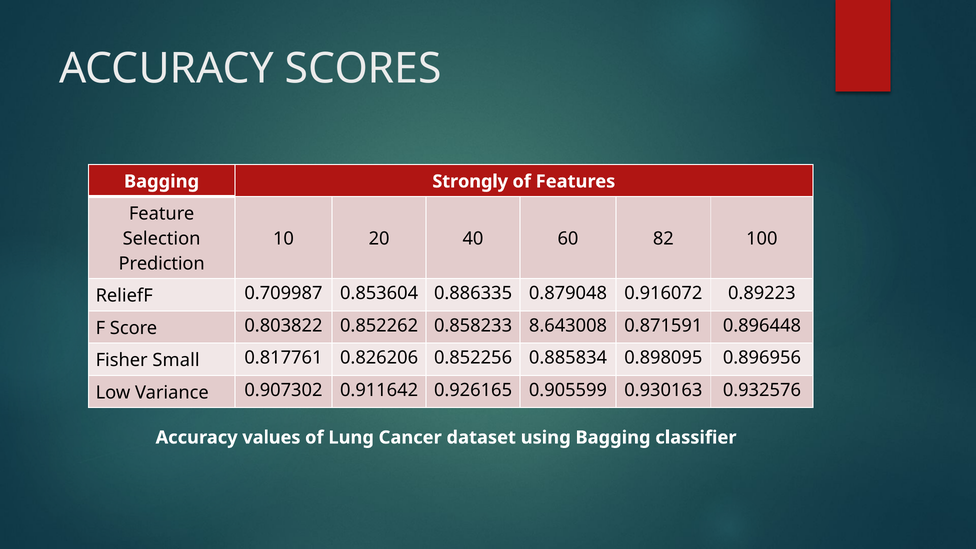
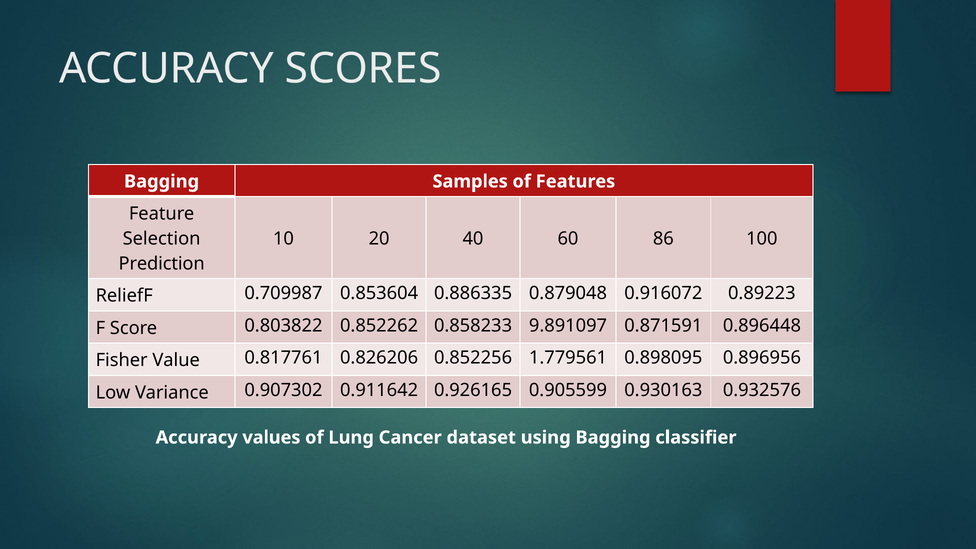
Strongly: Strongly -> Samples
82: 82 -> 86
8.643008: 8.643008 -> 9.891097
Small: Small -> Value
0.885834: 0.885834 -> 1.779561
